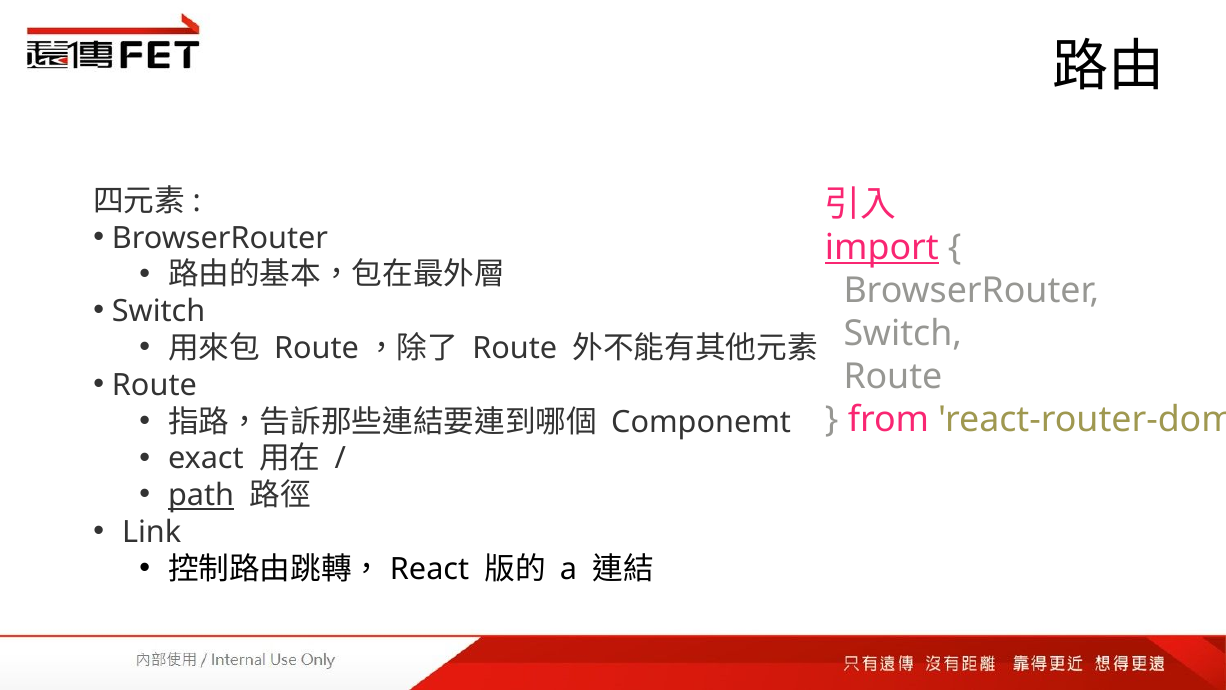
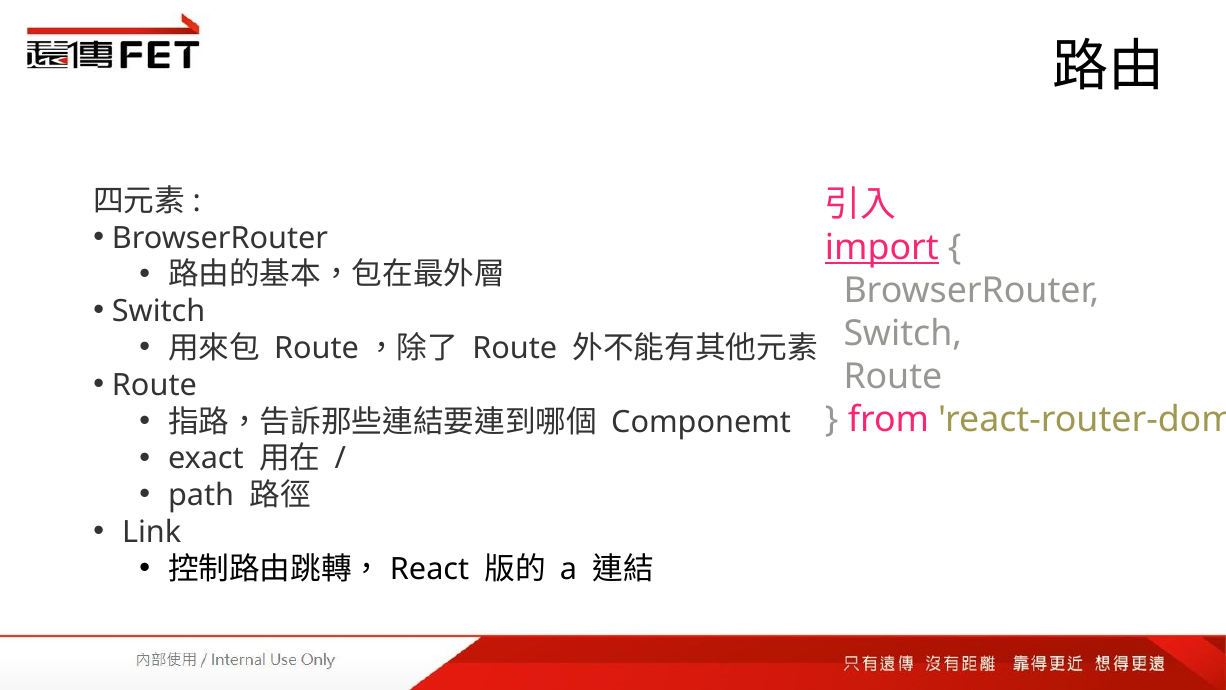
path underline: present -> none
